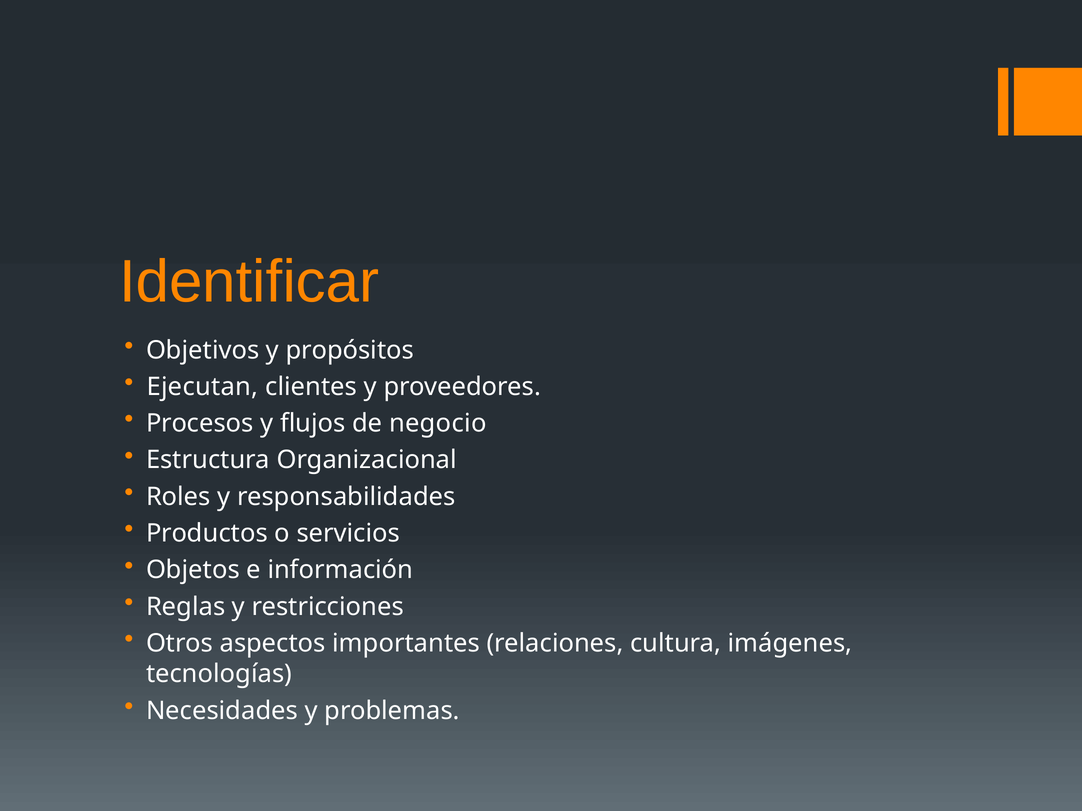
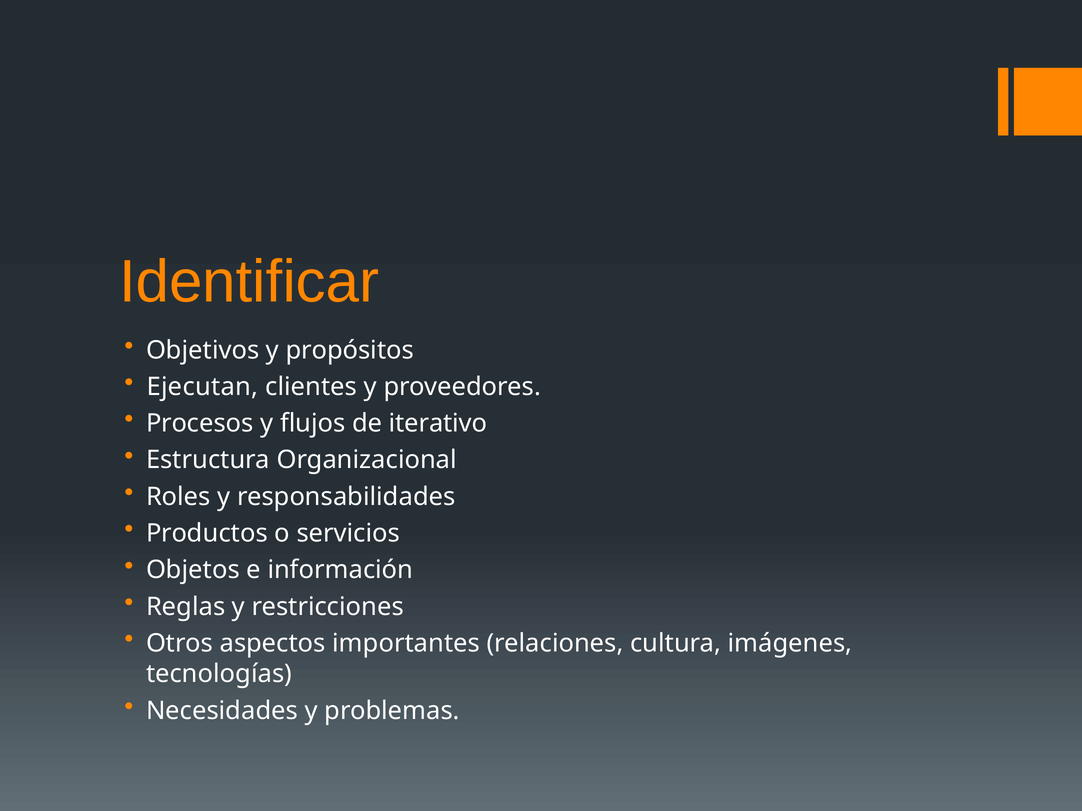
negocio: negocio -> iterativo
